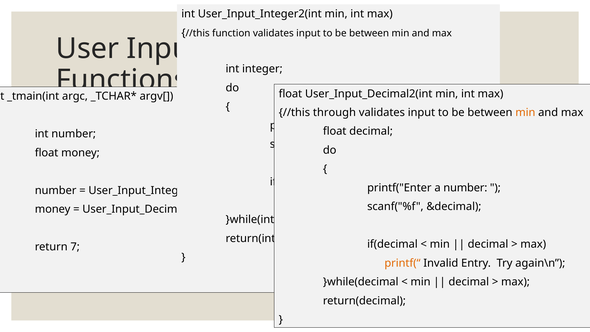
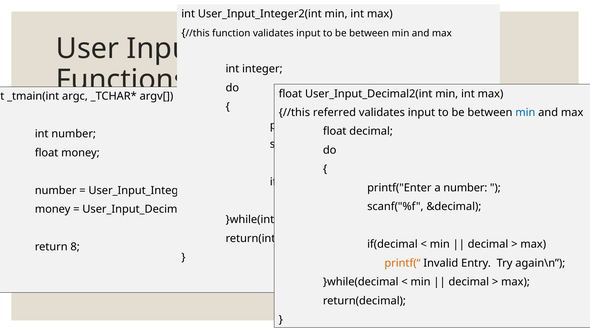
through: through -> referred
min at (525, 112) colour: orange -> blue
7: 7 -> 8
